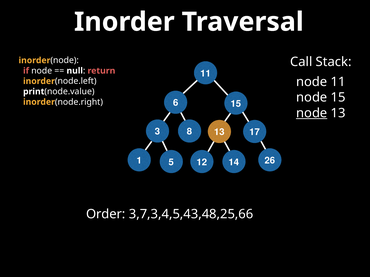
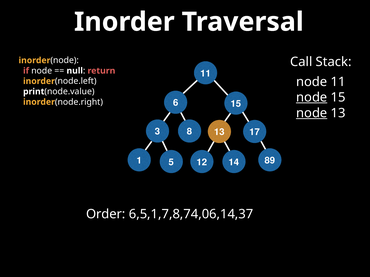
node at (312, 98) underline: none -> present
26: 26 -> 89
3,7,3,4,5,43,48,25,66: 3,7,3,4,5,43,48,25,66 -> 6,5,1,7,8,74,06,14,37
